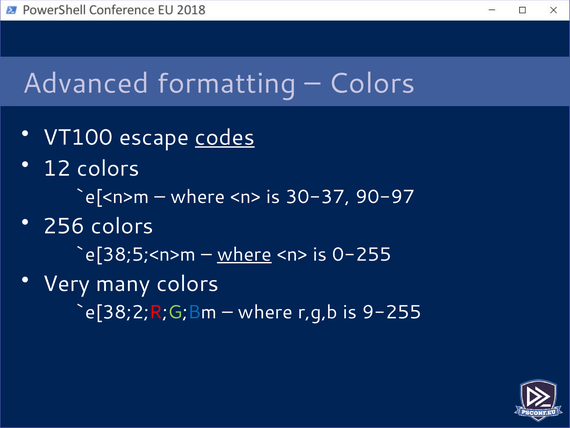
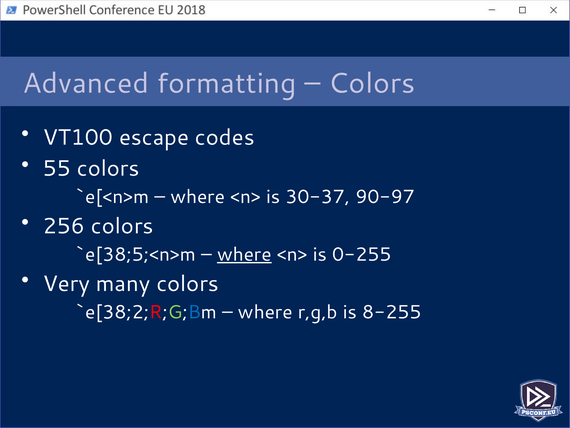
codes underline: present -> none
12: 12 -> 55
9-255: 9-255 -> 8-255
